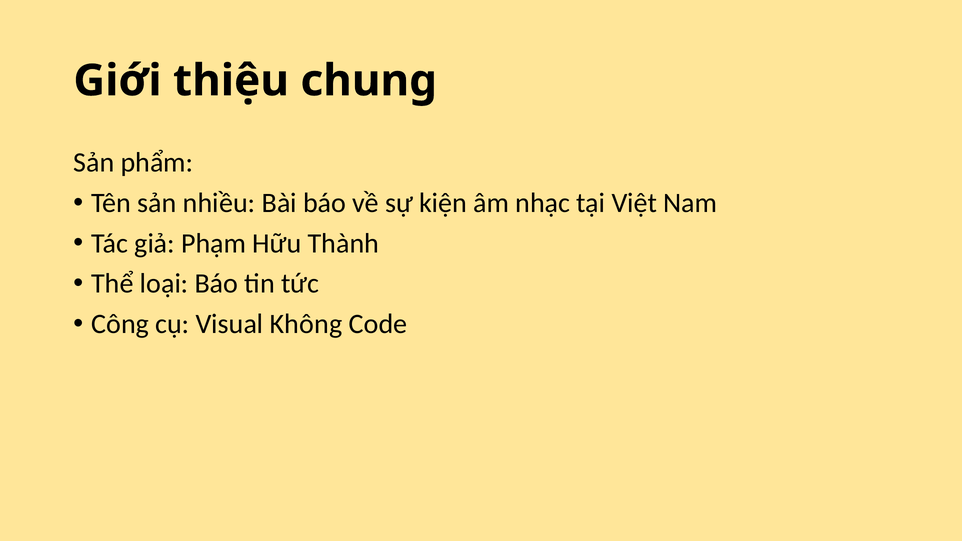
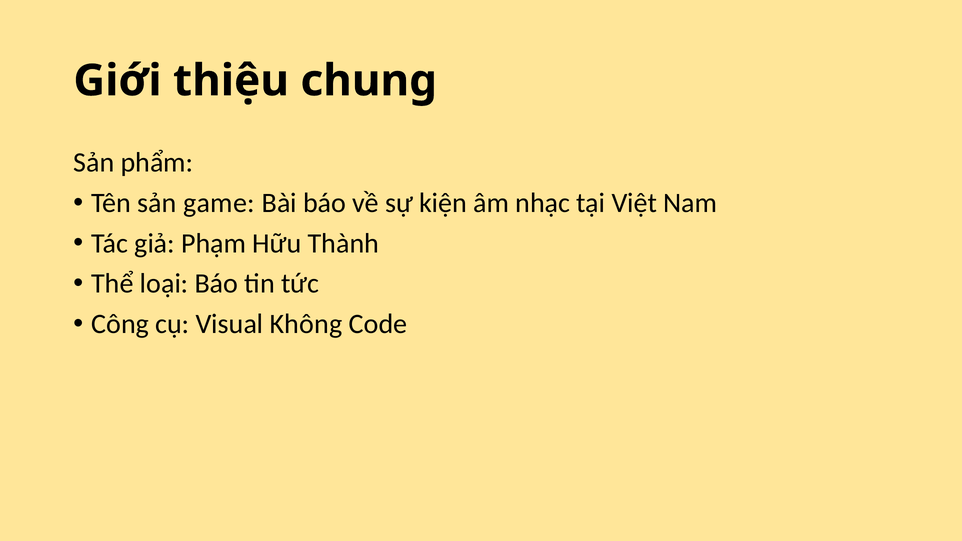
nhiều: nhiều -> game
